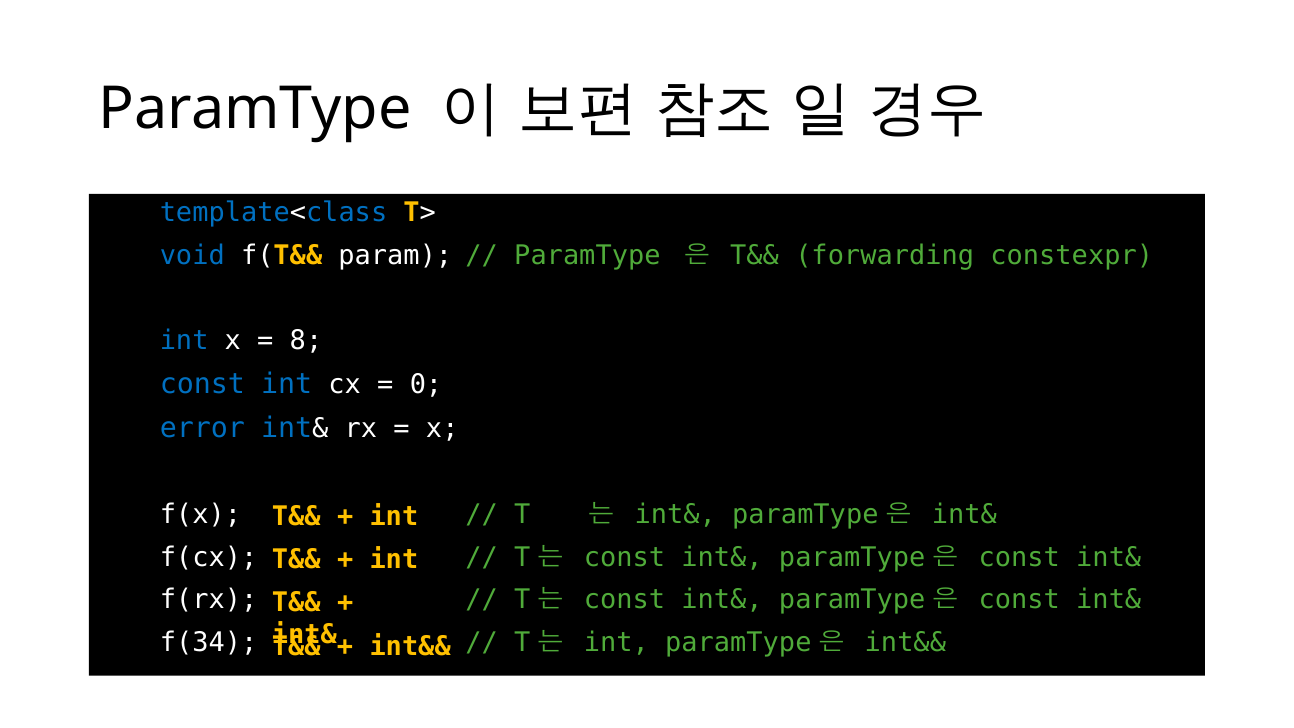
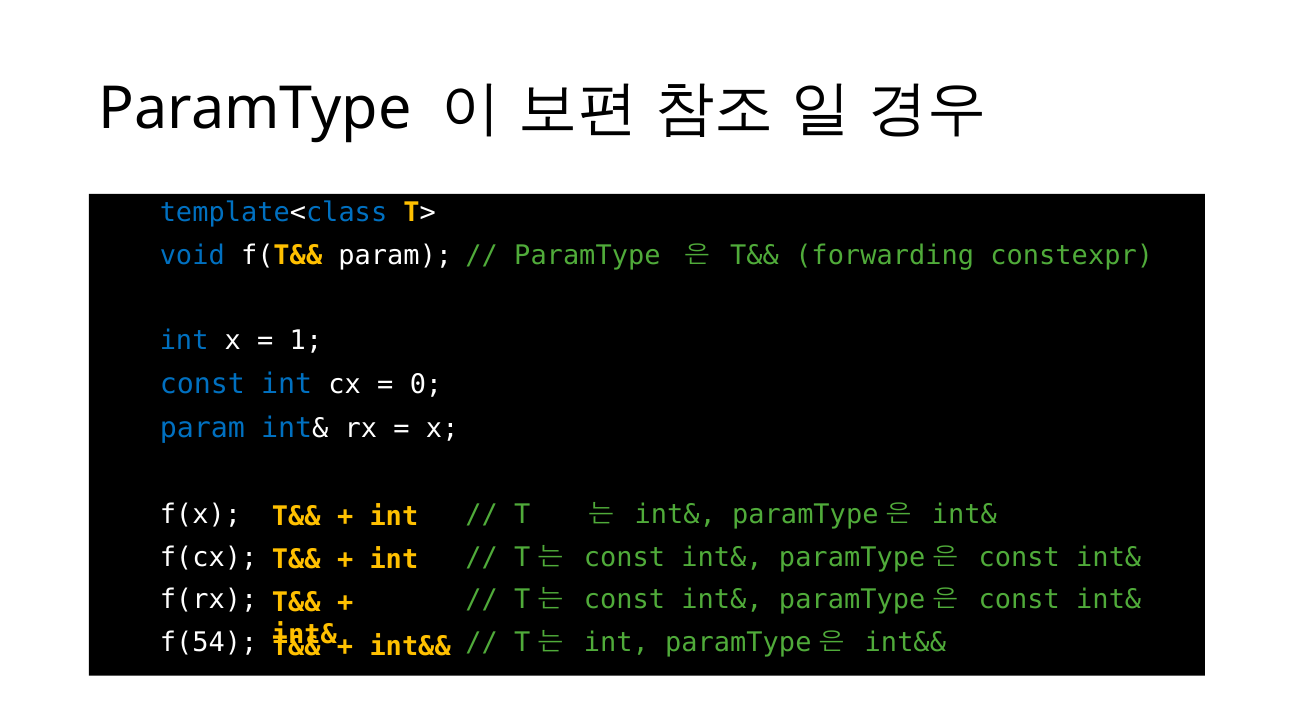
8: 8 -> 1
error at (202, 428): error -> param
f(34: f(34 -> f(54
